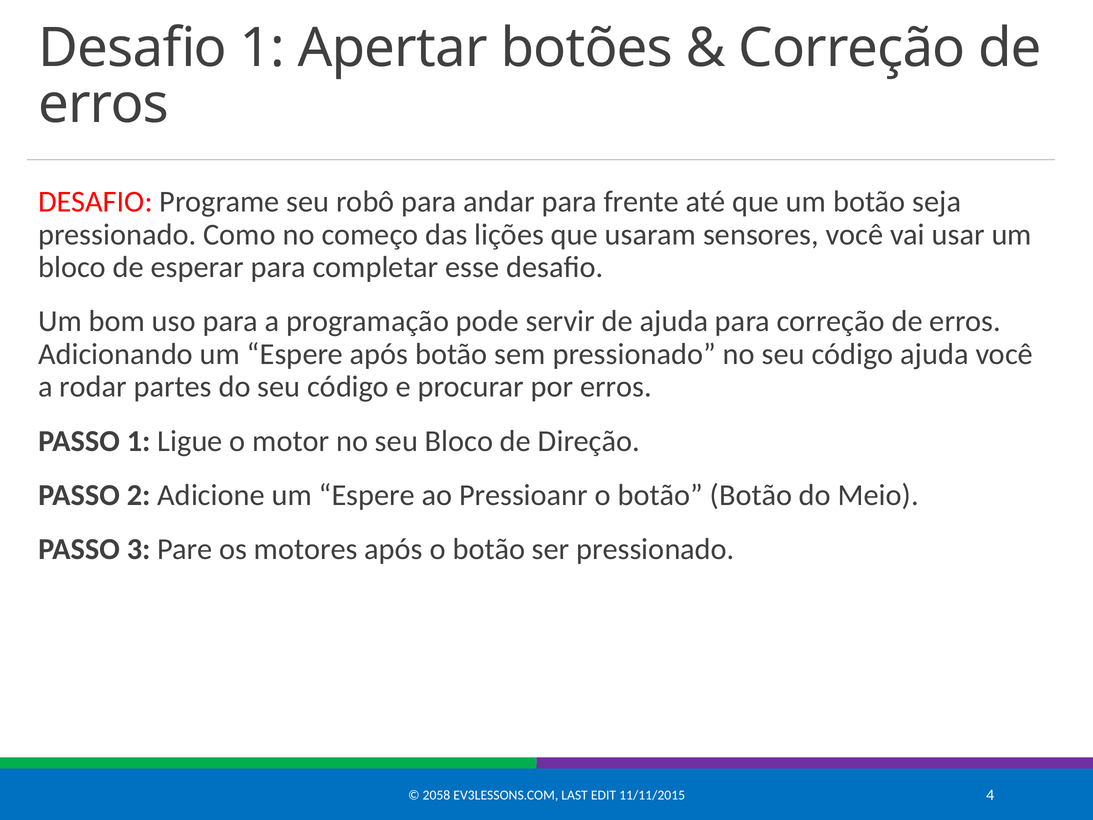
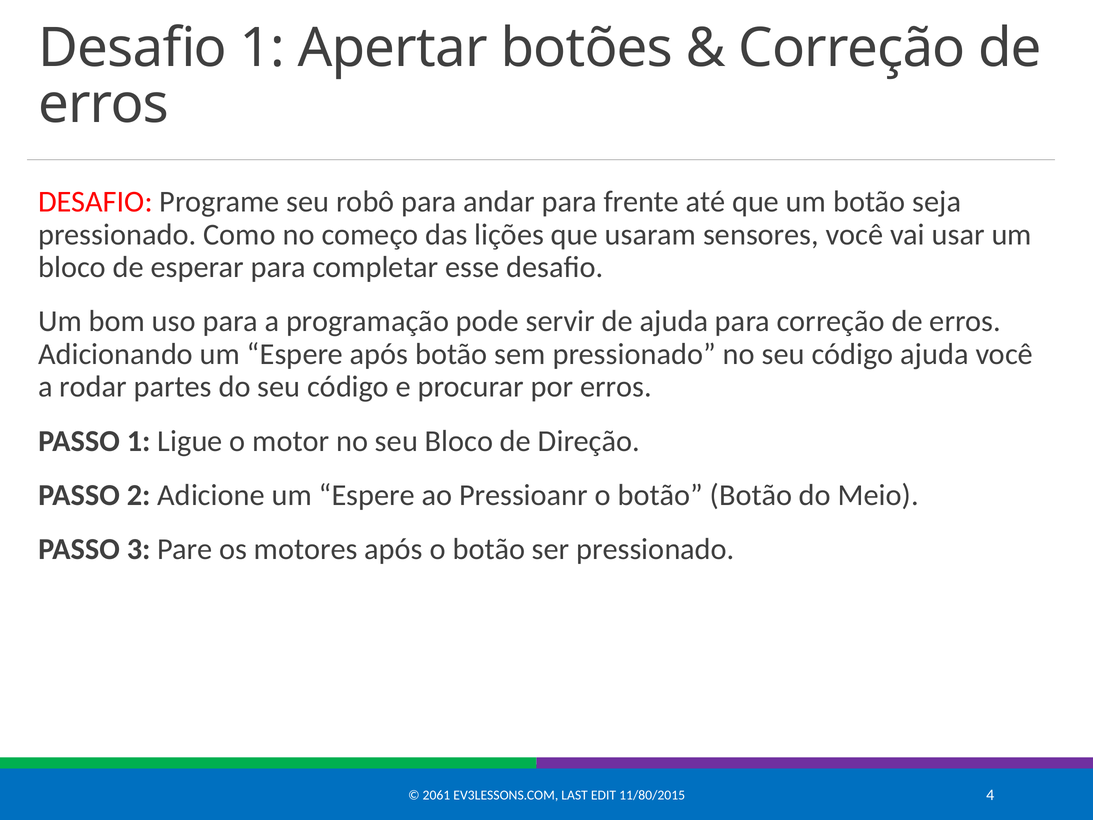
2058: 2058 -> 2061
11/11/2015: 11/11/2015 -> 11/80/2015
